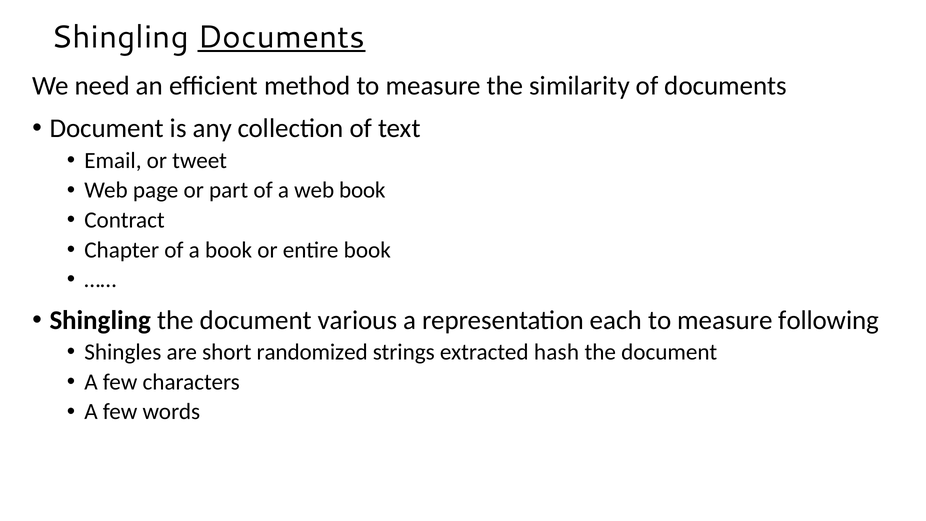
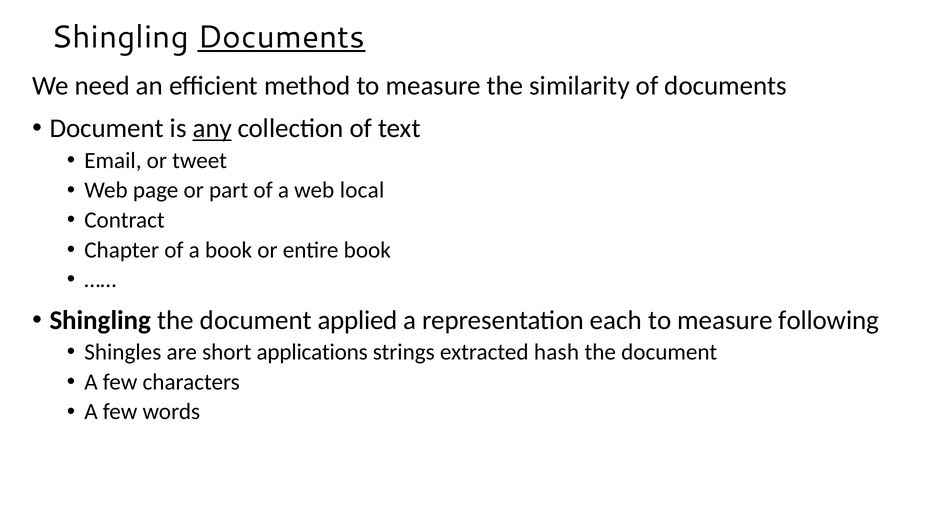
any underline: none -> present
web book: book -> local
various: various -> applied
randomized: randomized -> applications
